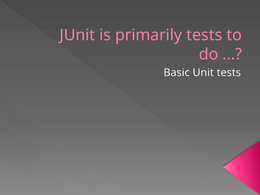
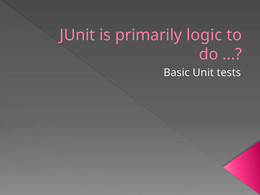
primarily tests: tests -> logic
